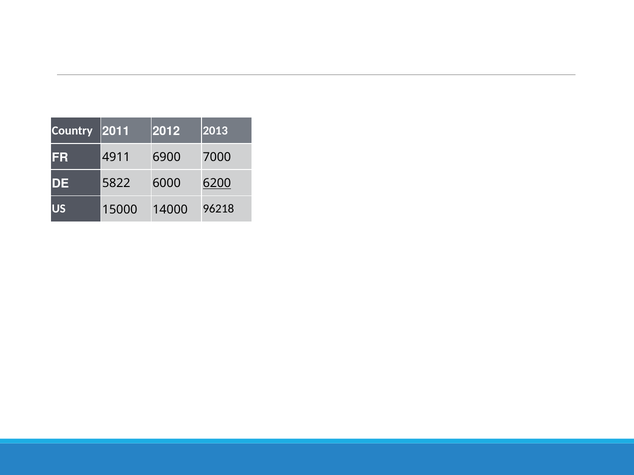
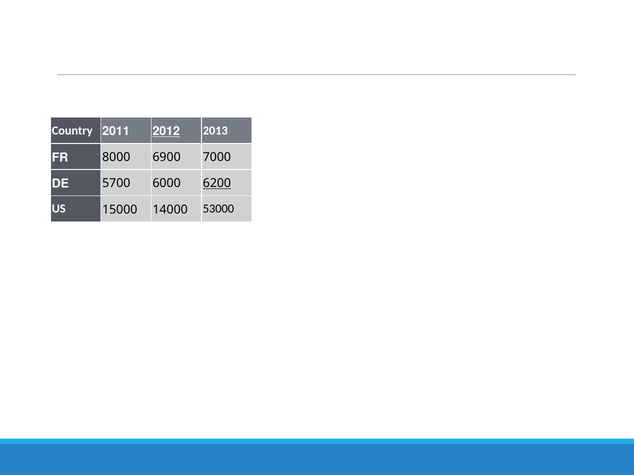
2012 underline: none -> present
4911: 4911 -> 8000
5822: 5822 -> 5700
96218: 96218 -> 53000
